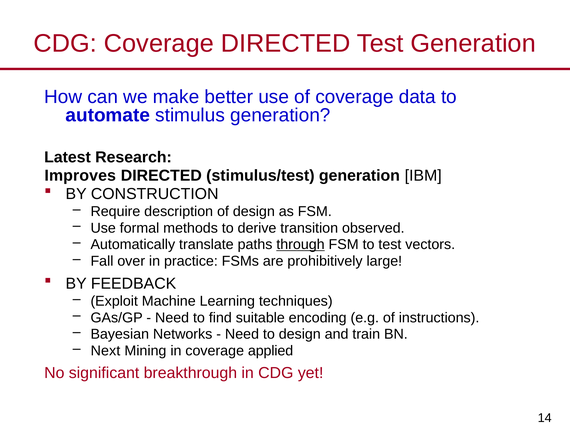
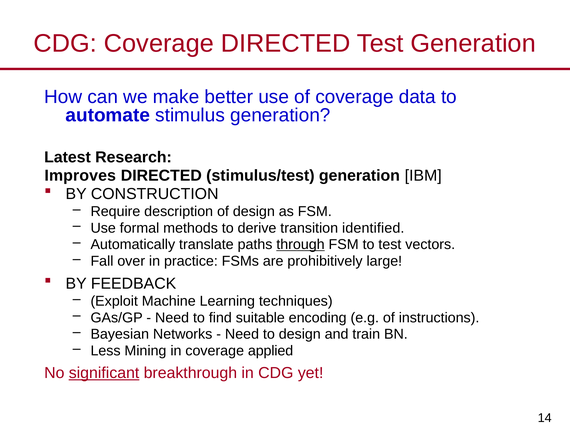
observed: observed -> identified
Next: Next -> Less
significant underline: none -> present
